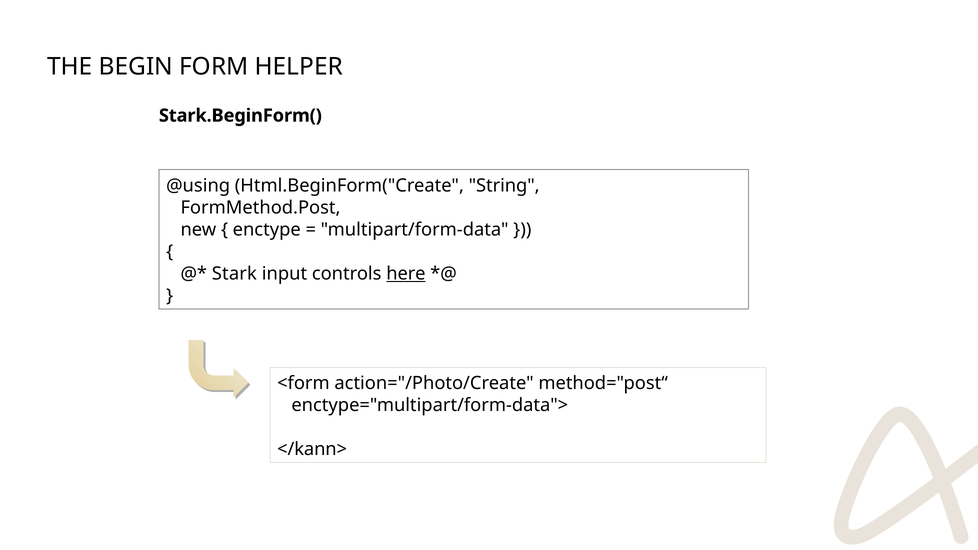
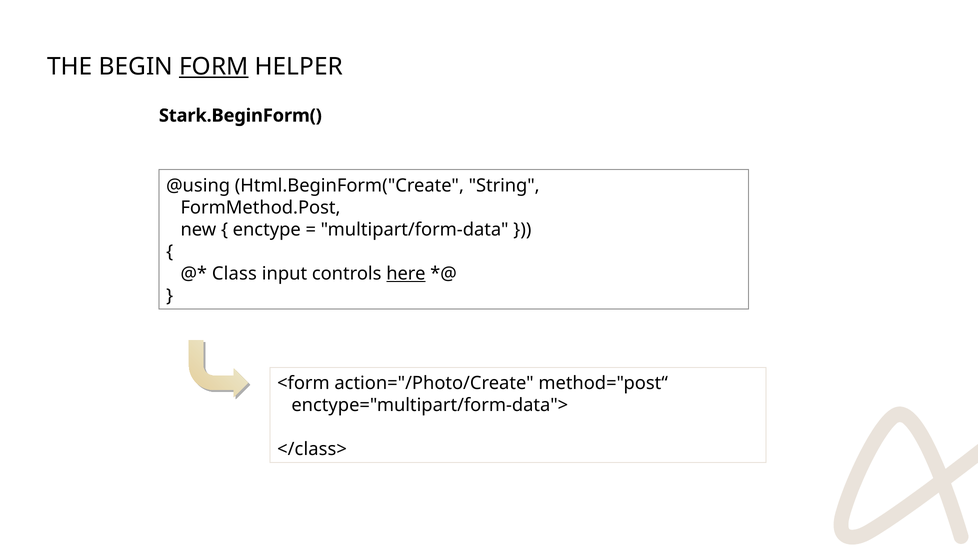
FORM underline: none -> present
Stark: Stark -> Class
</kann>: </kann> -> </class>
